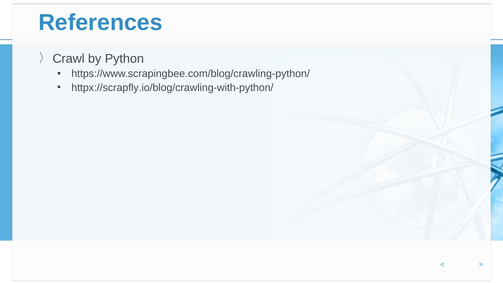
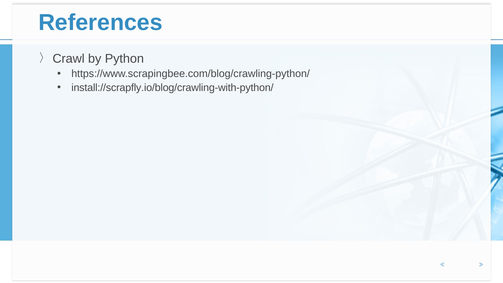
httpx://scrapfly.io/blog/crawling-with-python/: httpx://scrapfly.io/blog/crawling-with-python/ -> install://scrapfly.io/blog/crawling-with-python/
